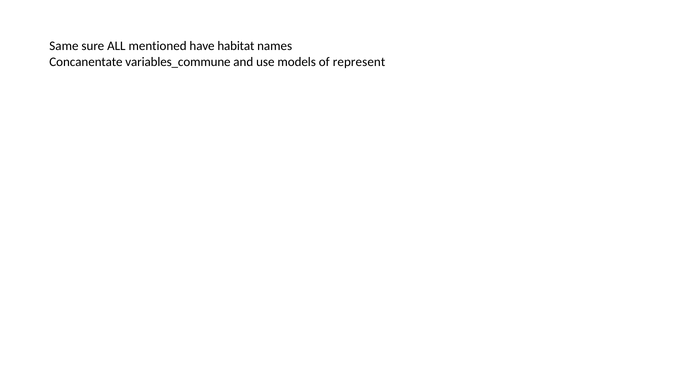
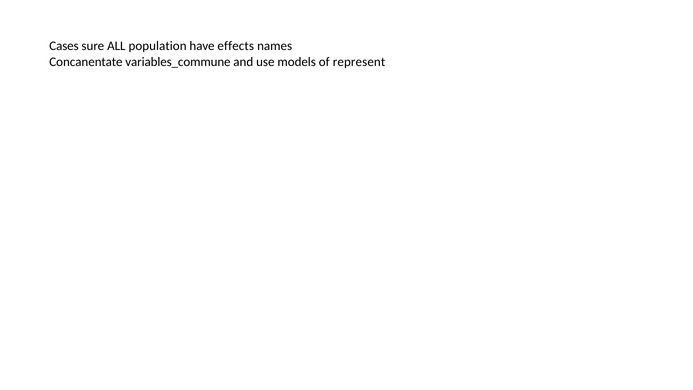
Same: Same -> Cases
mentioned: mentioned -> population
habitat: habitat -> effects
